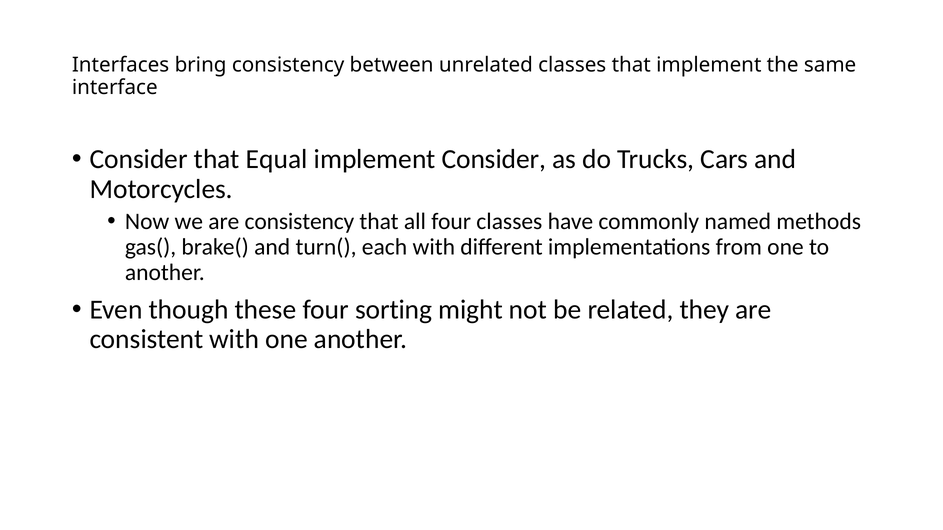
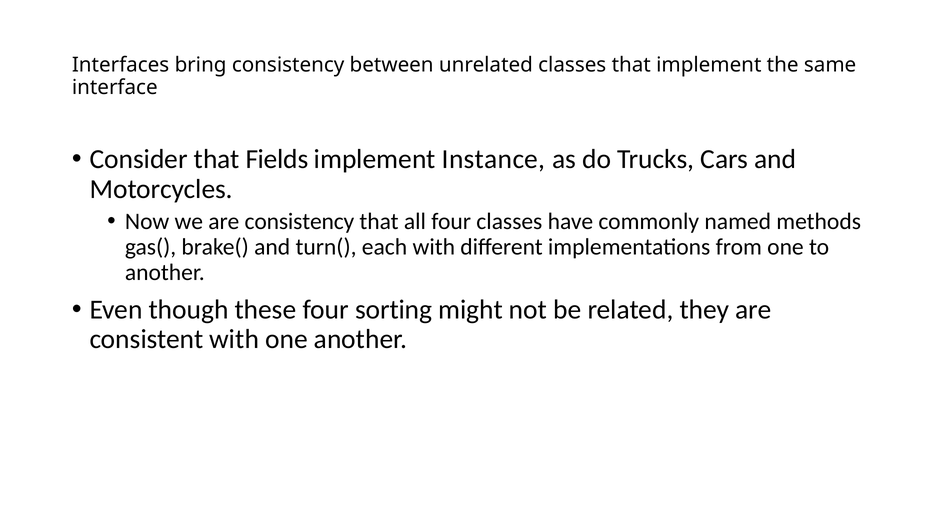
Equal: Equal -> Fields
implement Consider: Consider -> Instance
